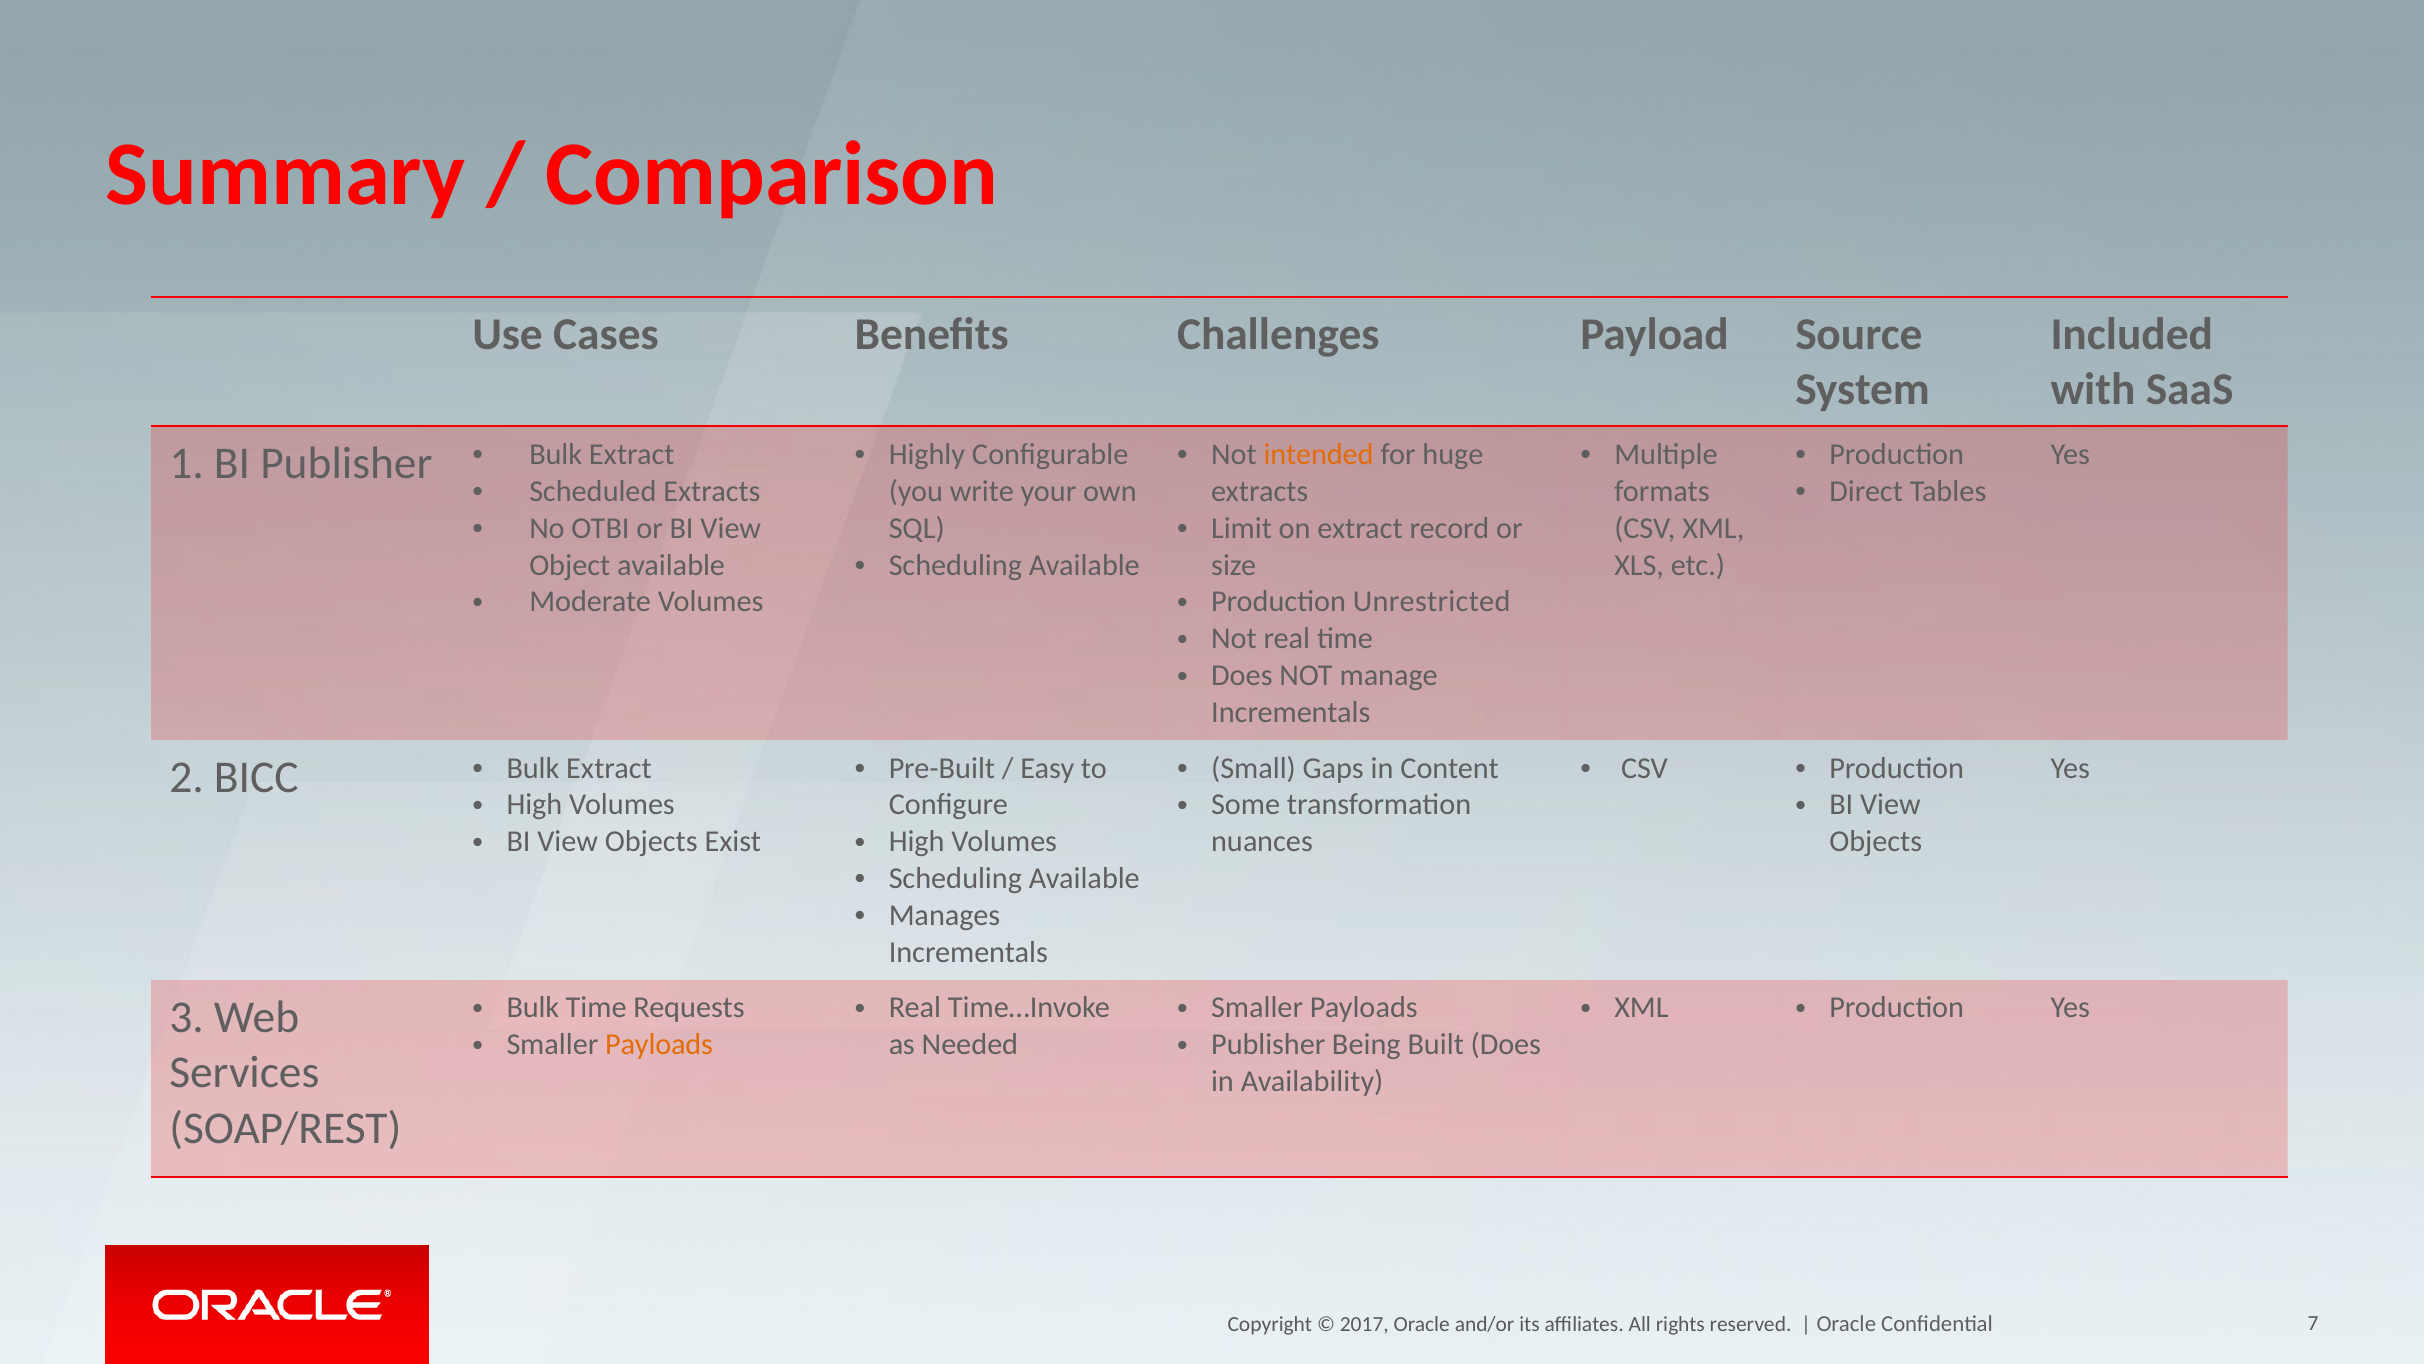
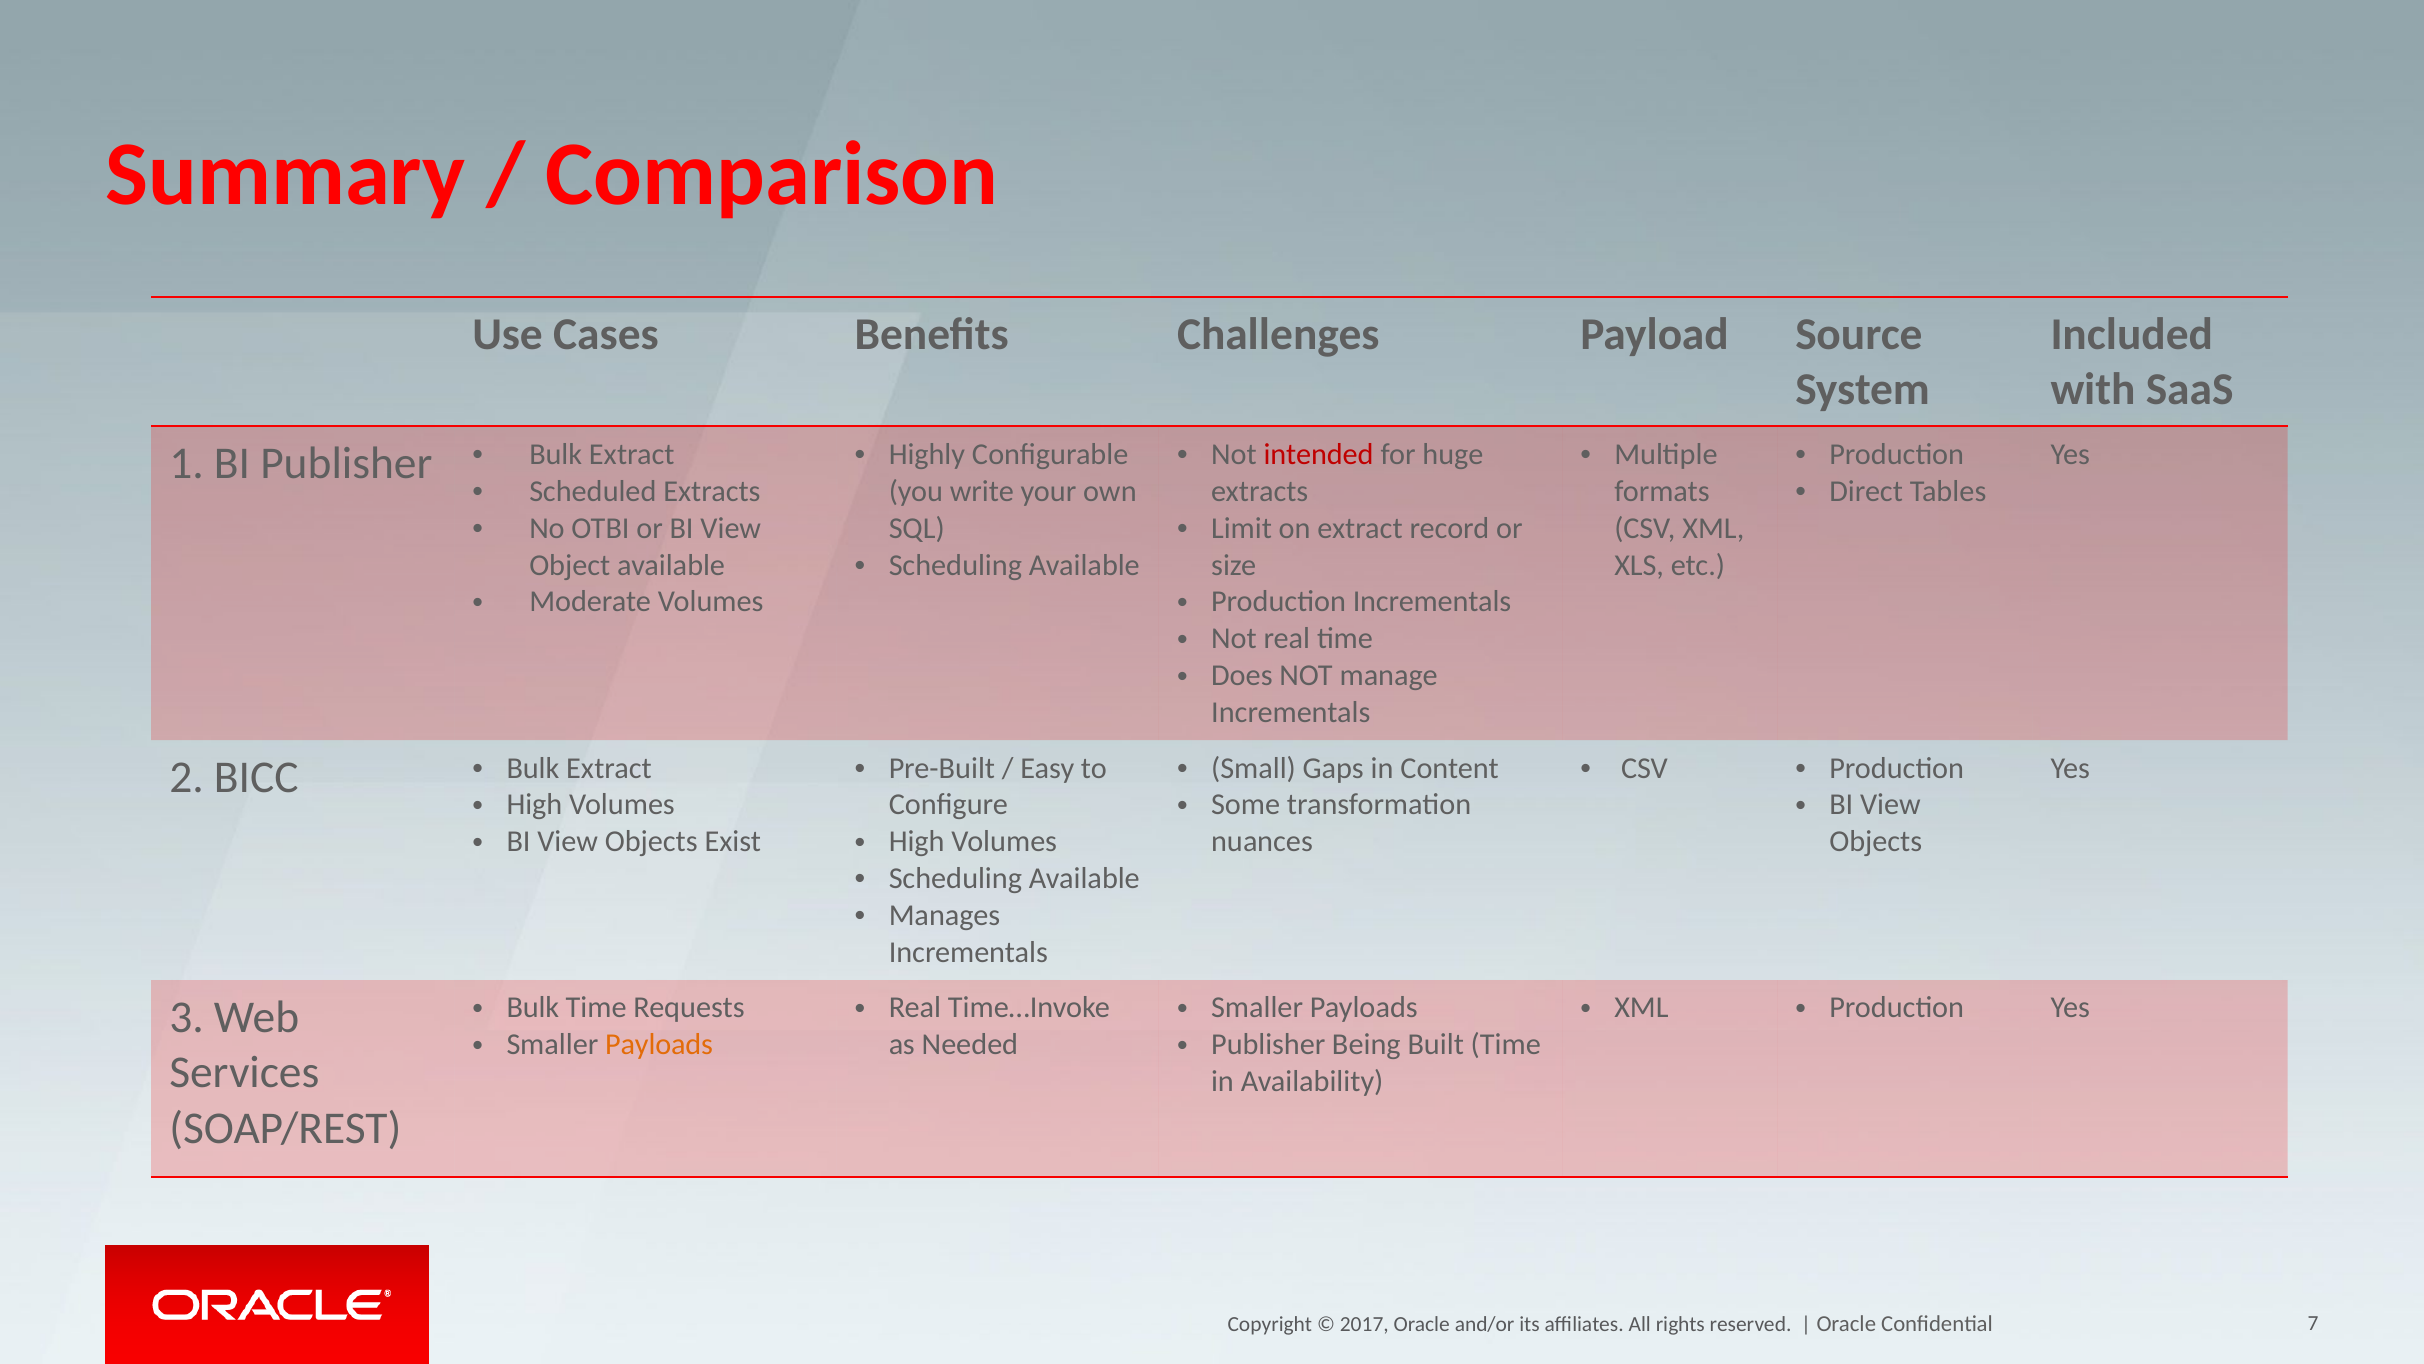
intended colour: orange -> red
Production Unrestricted: Unrestricted -> Incrementals
Built Does: Does -> Time
